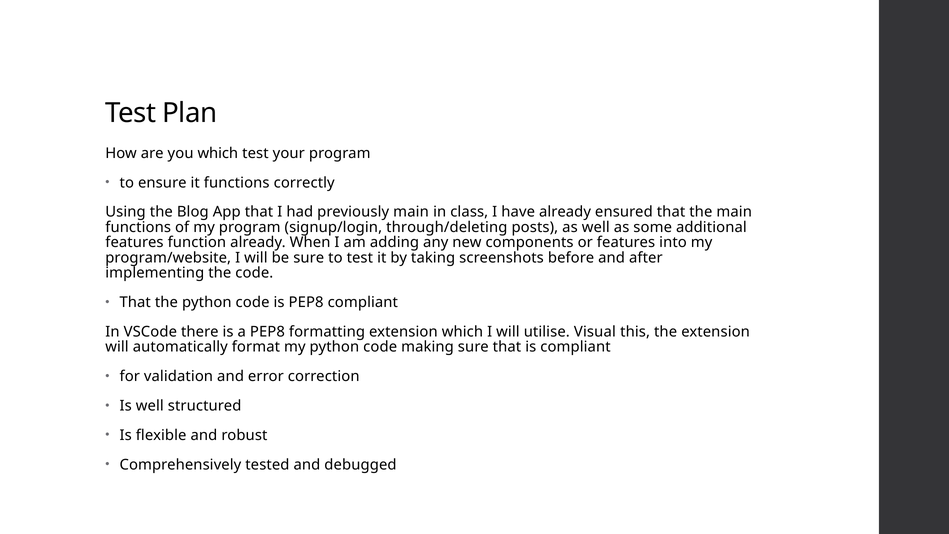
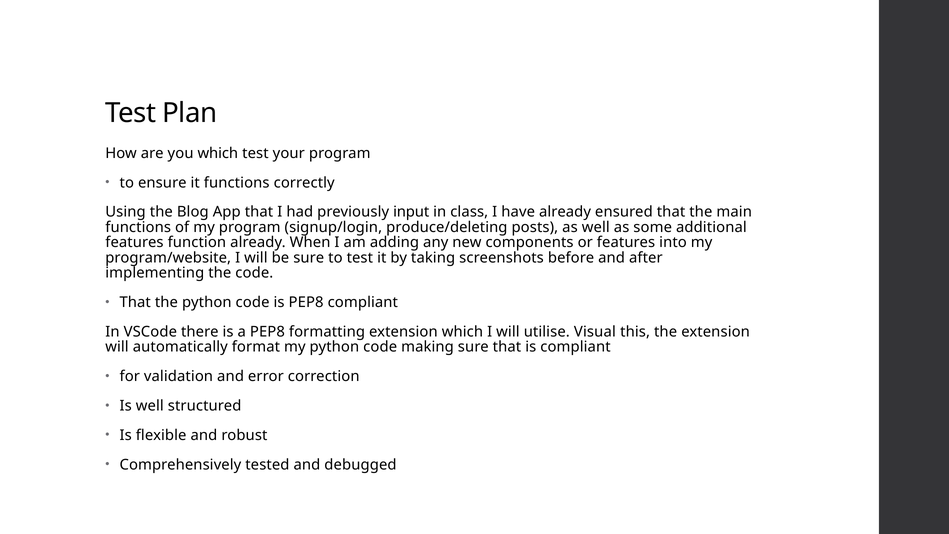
previously main: main -> input
through/deleting: through/deleting -> produce/deleting
